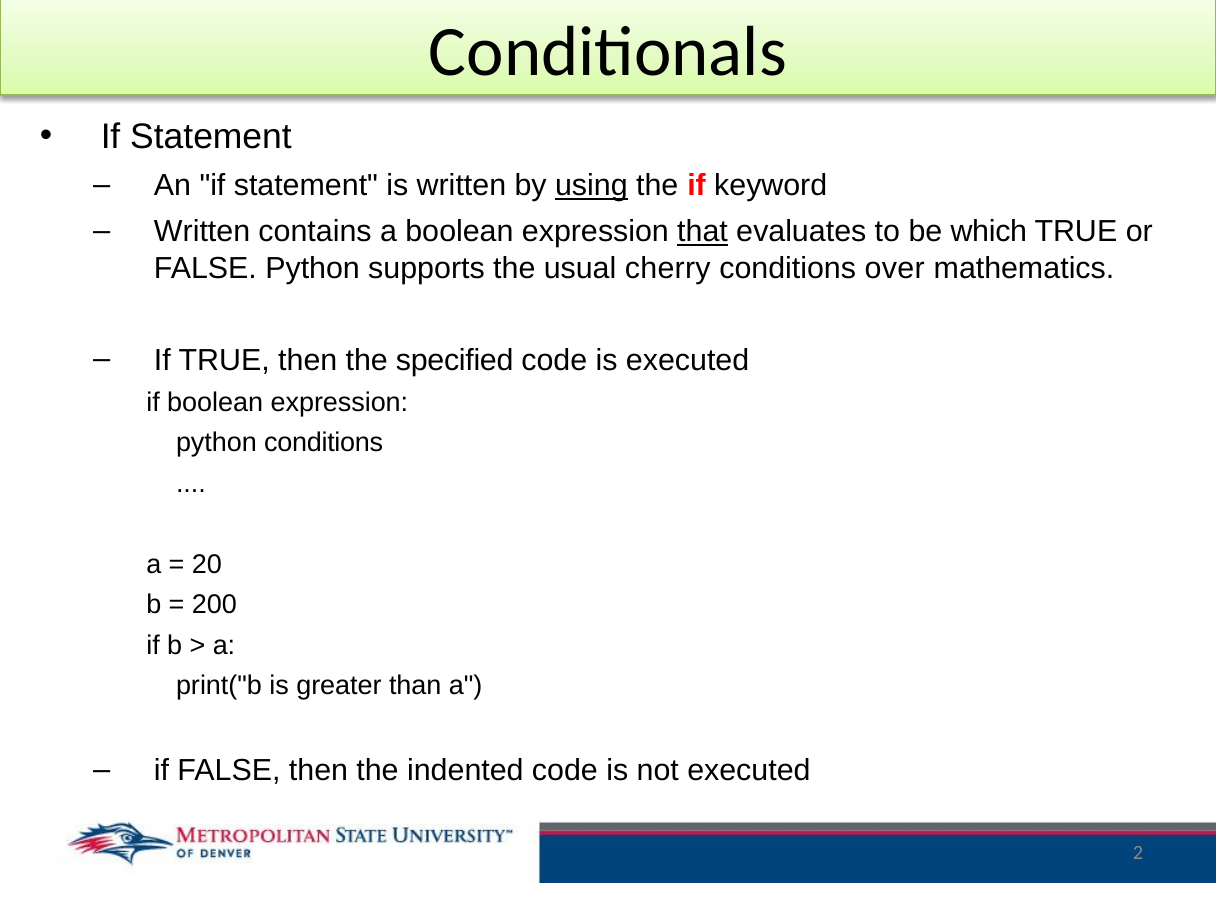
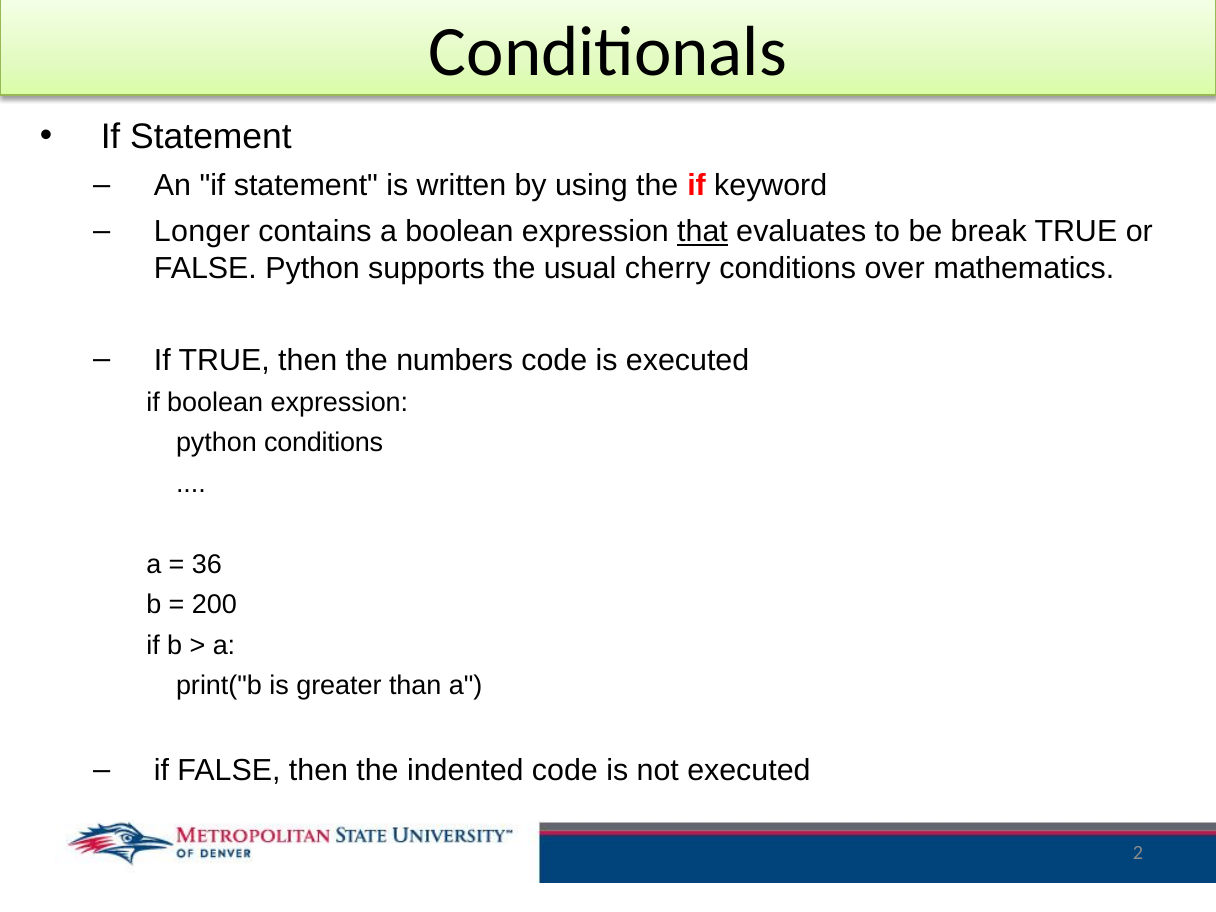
using underline: present -> none
Written at (202, 232): Written -> Longer
which: which -> break
specified: specified -> numbers
20: 20 -> 36
